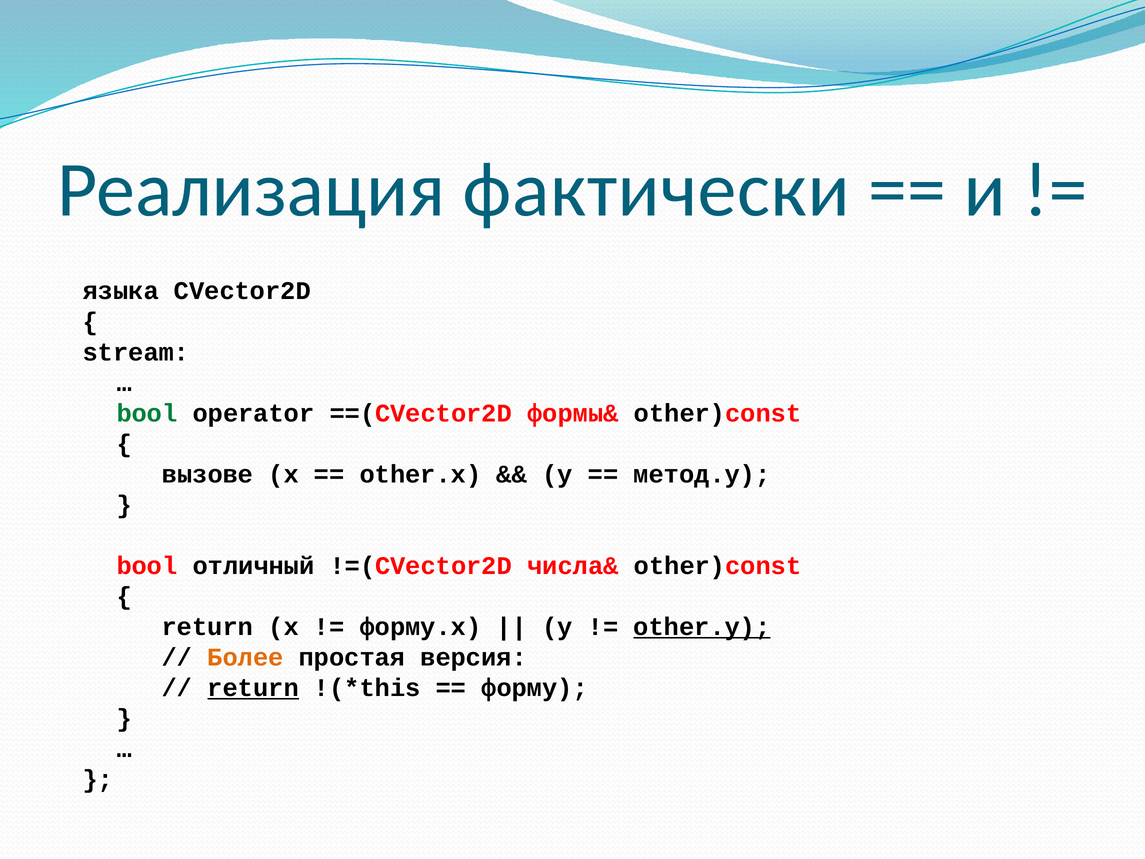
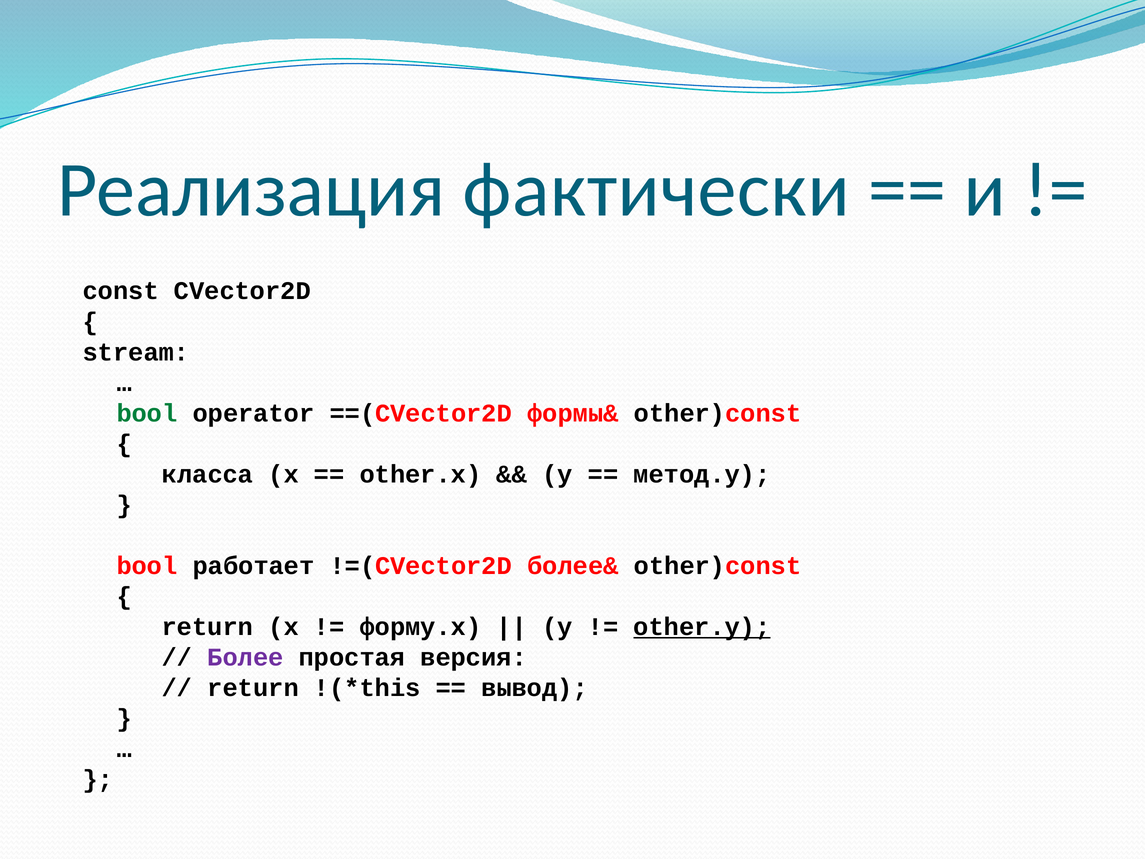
языка: языка -> const
вызове: вызове -> класса
отличный: отличный -> работает
числа&: числа& -> более&
Более colour: orange -> purple
return at (253, 688) underline: present -> none
форму: форму -> вывод
